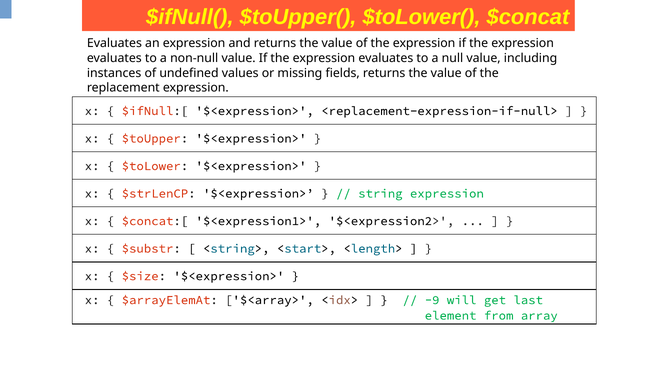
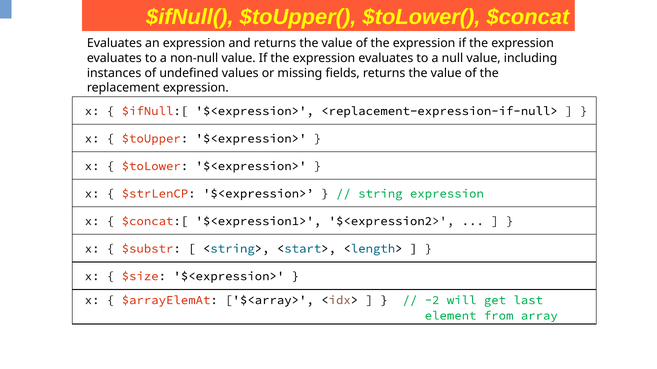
-9: -9 -> -2
